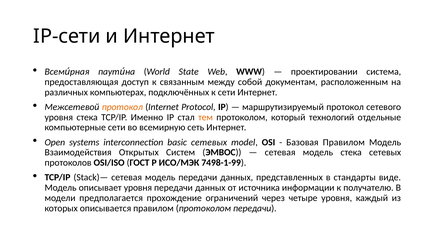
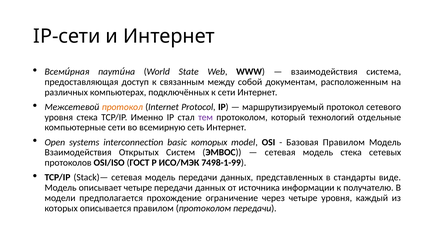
проектировании at (324, 72): проектировании -> взаимодействия
тем colour: orange -> purple
basic сетевых: сетевых -> которых
описывает уровня: уровня -> четыре
ограничений: ограничений -> ограничение
